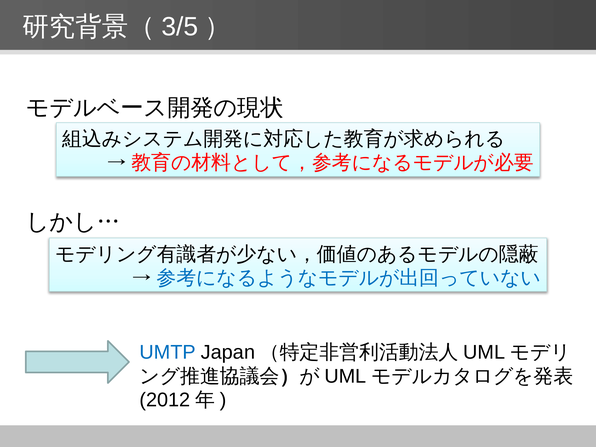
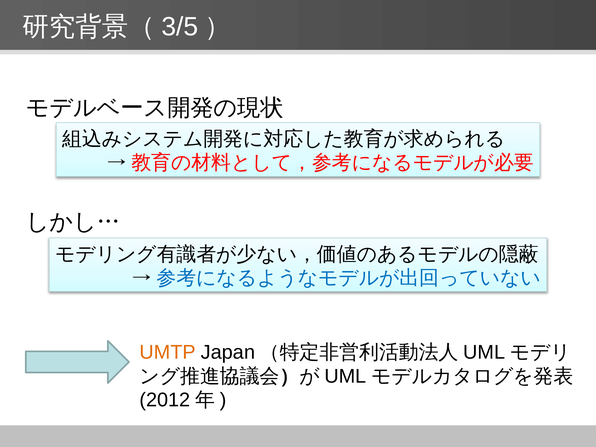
UMTP colour: blue -> orange
